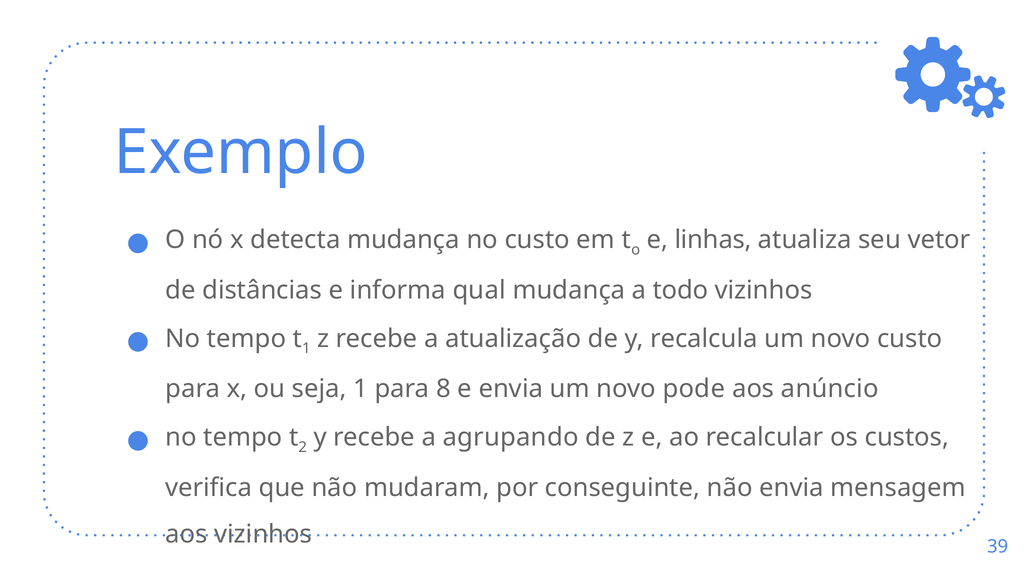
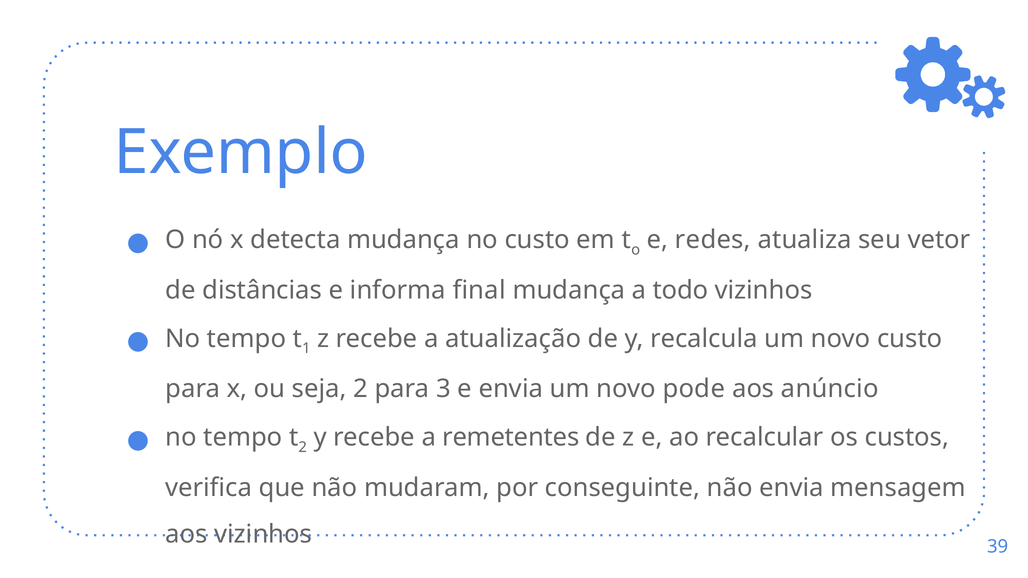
linhas: linhas -> redes
qual: qual -> final
seja 1: 1 -> 2
8: 8 -> 3
agrupando: agrupando -> remetentes
